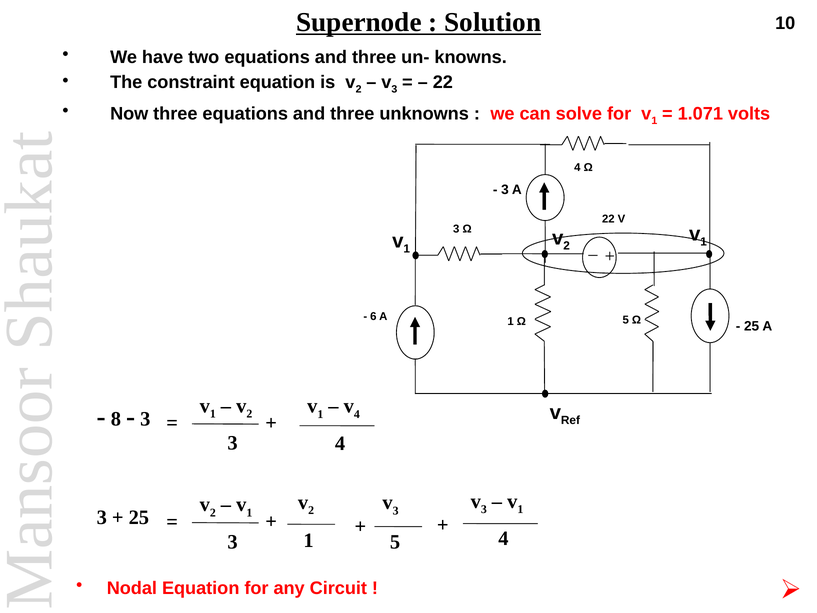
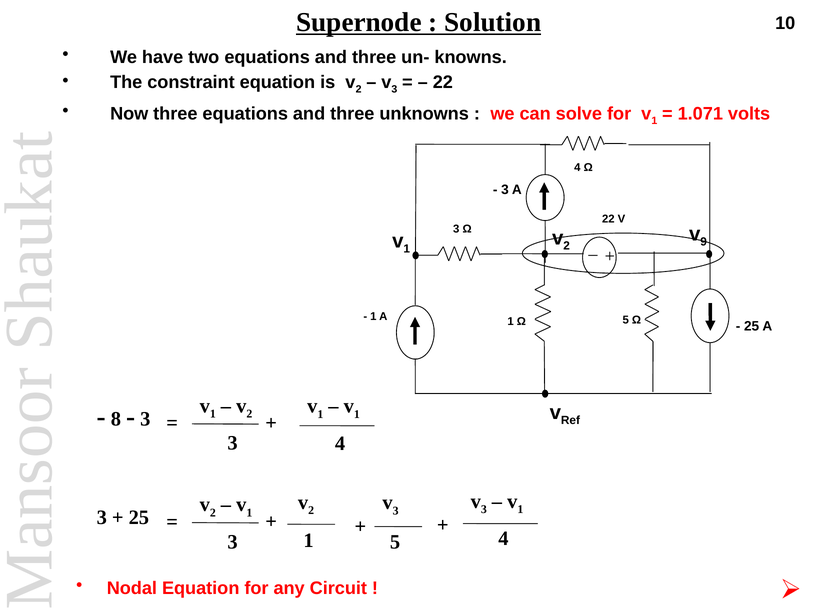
1 at (704, 242): 1 -> 9
6 at (373, 316): 6 -> 1
4 at (357, 414): 4 -> 1
